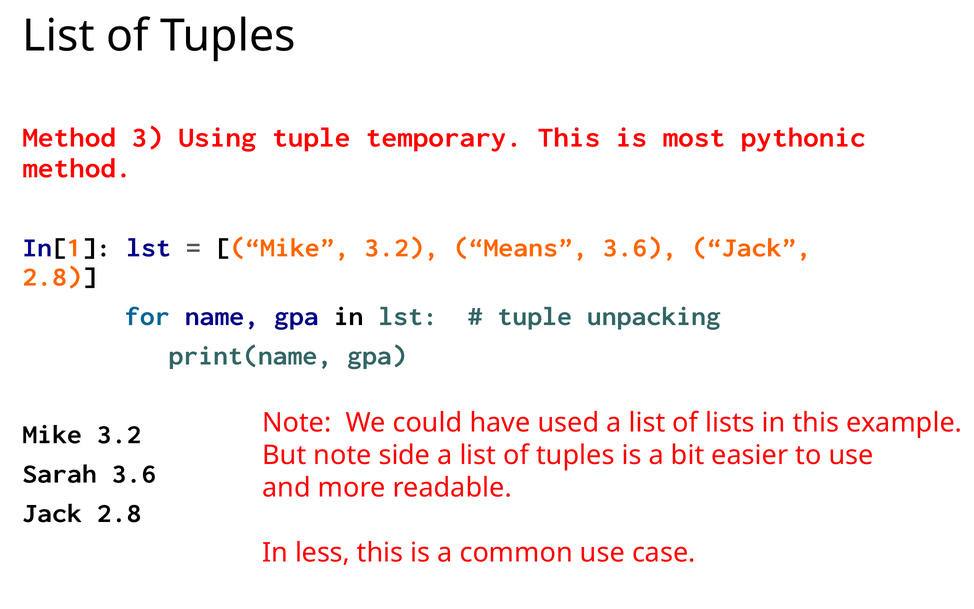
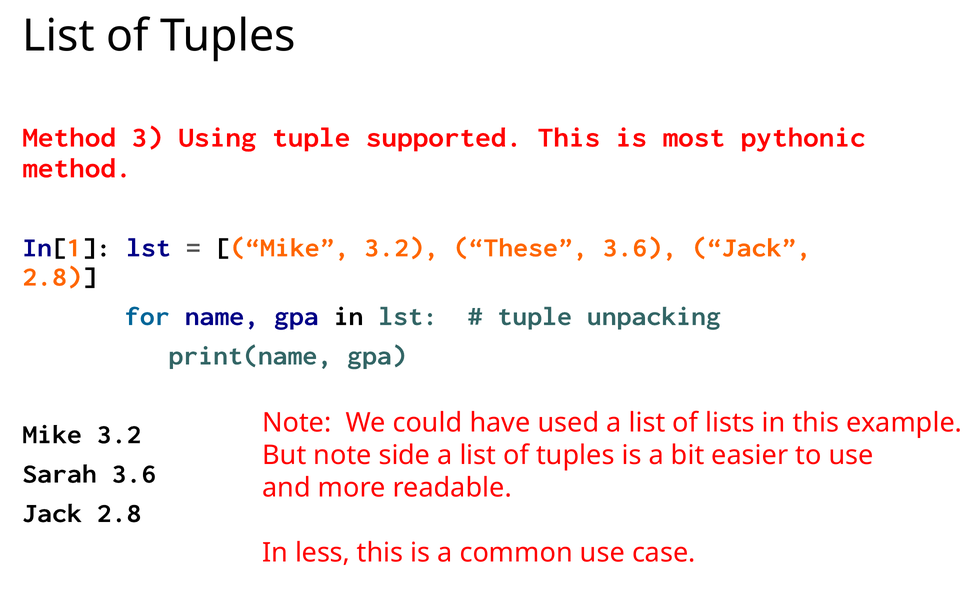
temporary: temporary -> supported
Means: Means -> These
